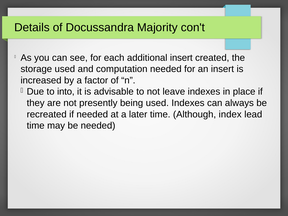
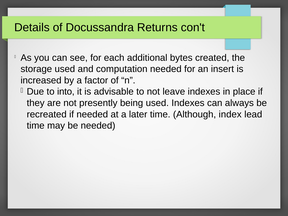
Majority: Majority -> Returns
additional insert: insert -> bytes
